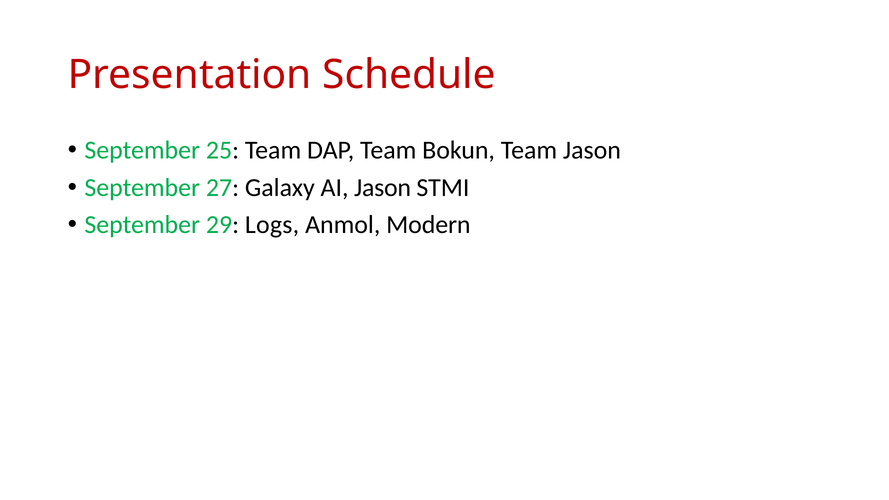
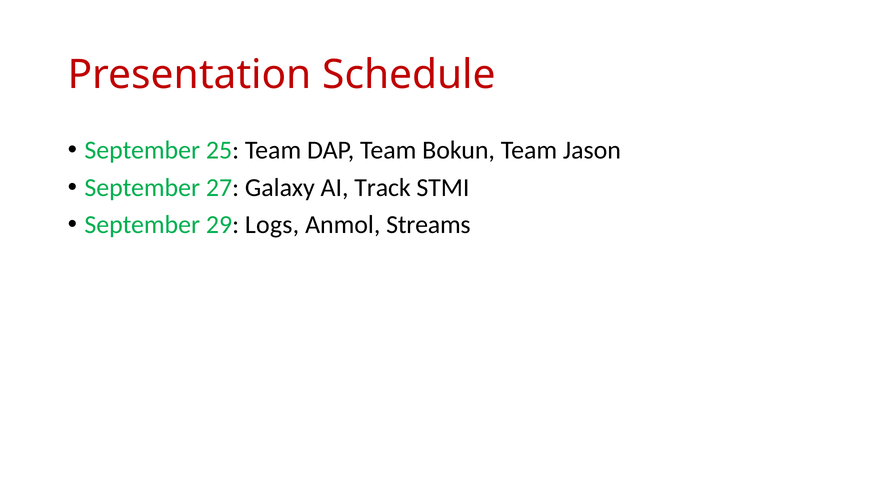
AI Jason: Jason -> Track
Modern: Modern -> Streams
